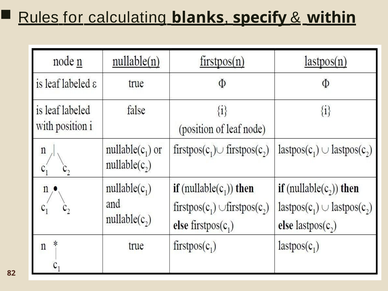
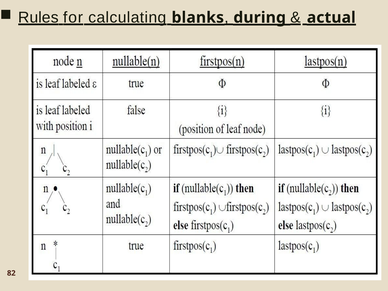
specify: specify -> during
within: within -> actual
